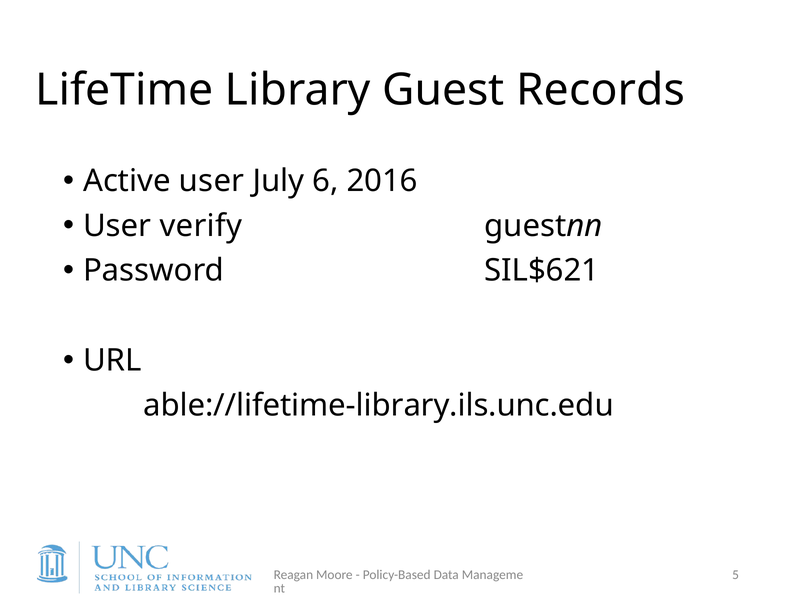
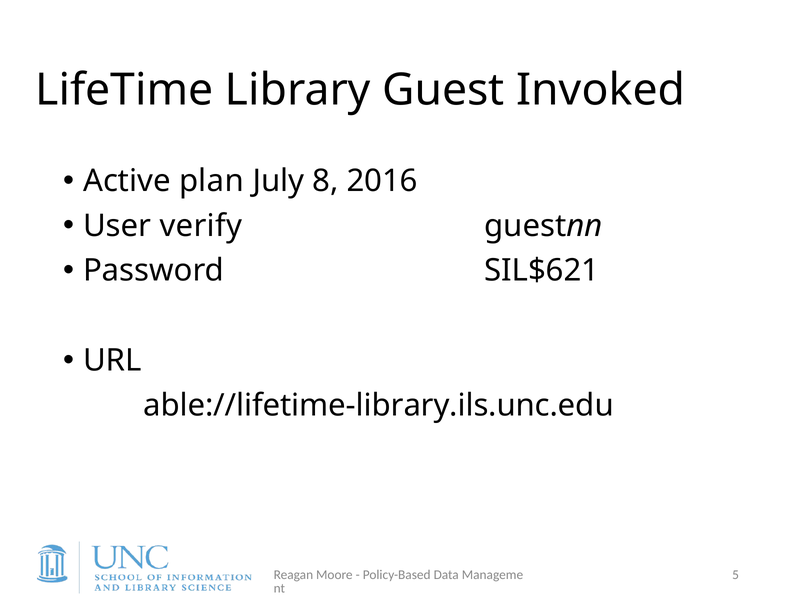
Records: Records -> Invoked
Active user: user -> plan
6: 6 -> 8
